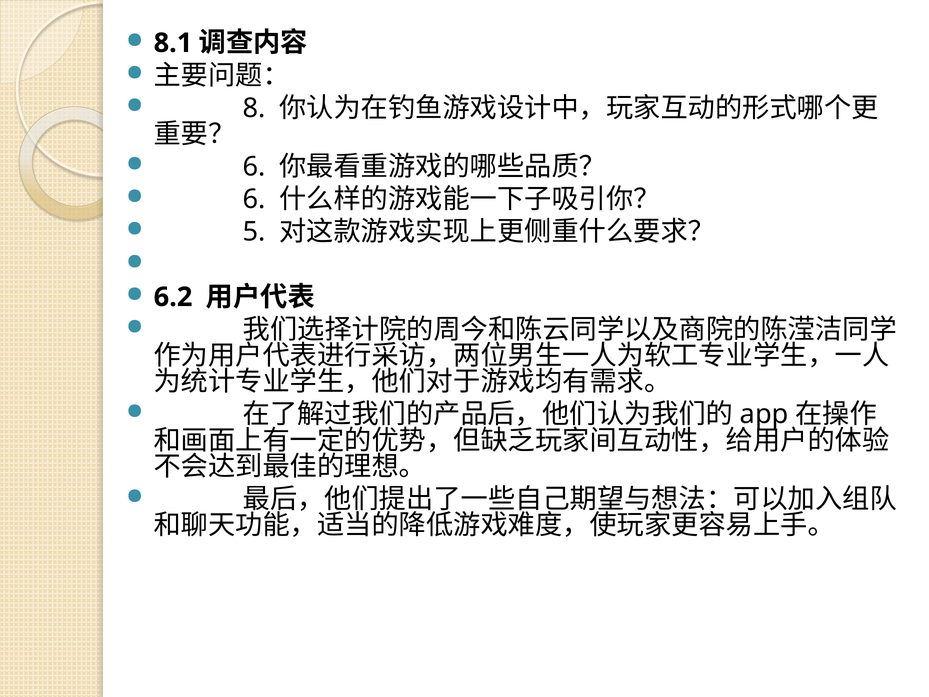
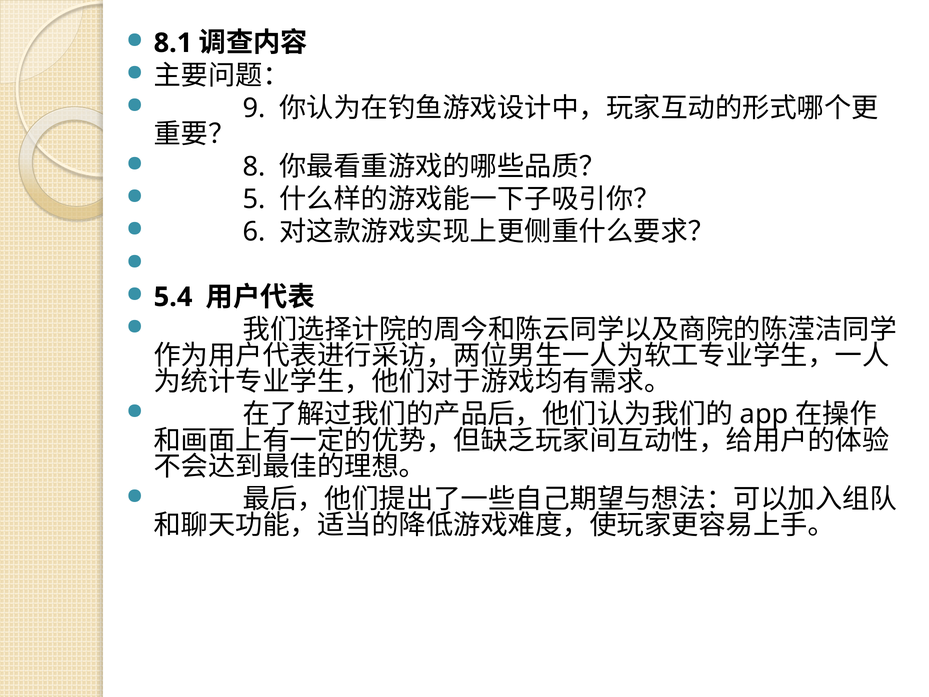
8: 8 -> 9
6 at (254, 167): 6 -> 8
6 at (254, 199): 6 -> 5
5: 5 -> 6
6.2: 6.2 -> 5.4
